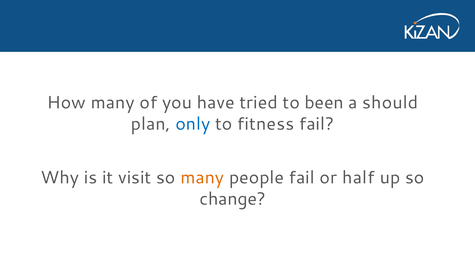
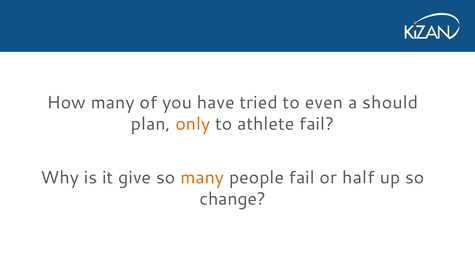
been: been -> even
only colour: blue -> orange
fitness: fitness -> athlete
visit: visit -> give
